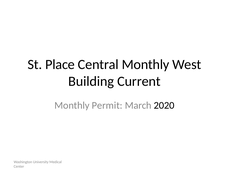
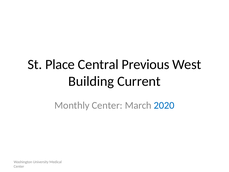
Central Monthly: Monthly -> Previous
Monthly Permit: Permit -> Center
2020 colour: black -> blue
